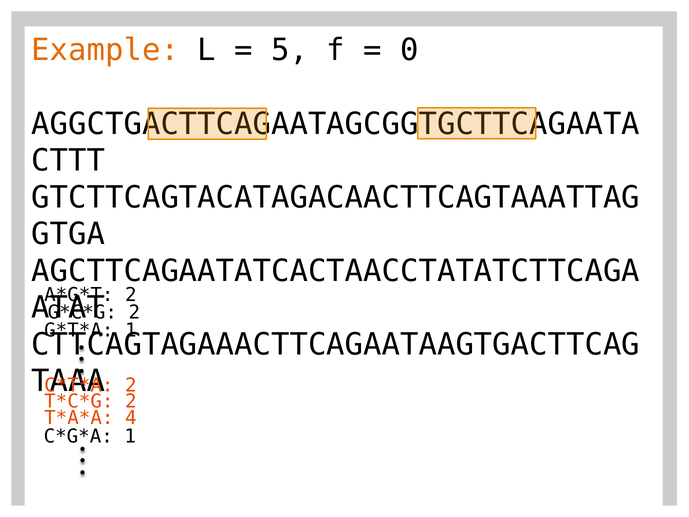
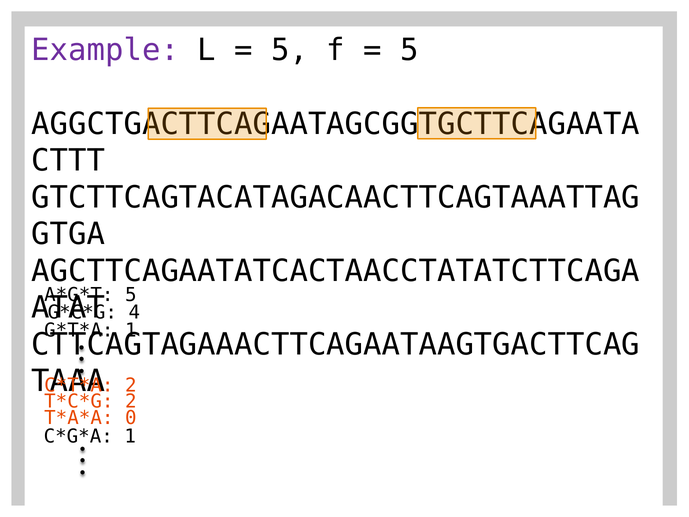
Example colour: orange -> purple
0 at (409, 50): 0 -> 5
2 at (131, 295): 2 -> 5
2 at (134, 312): 2 -> 4
4: 4 -> 0
